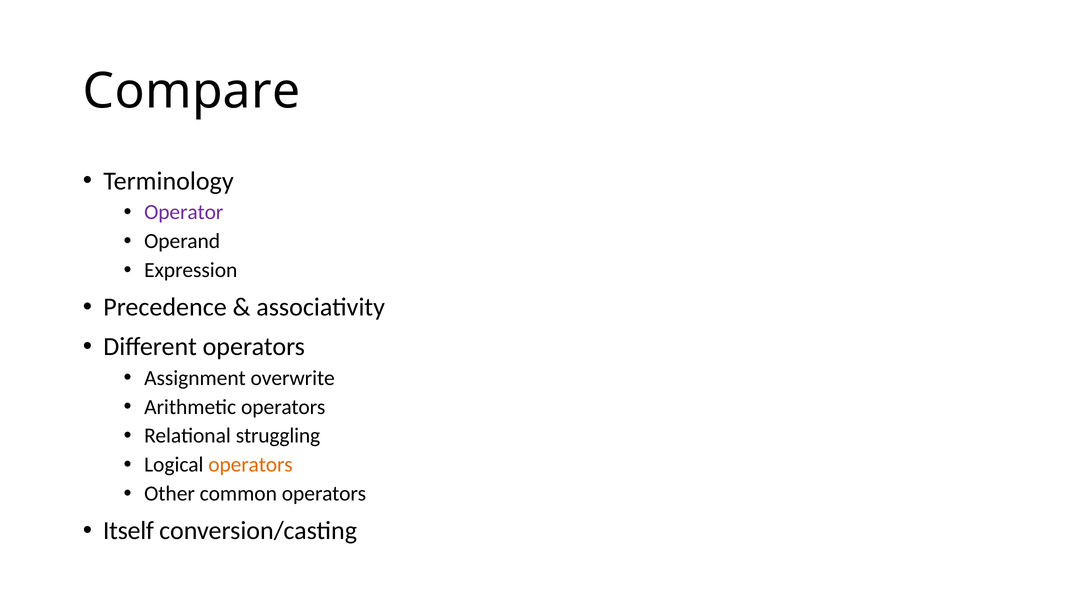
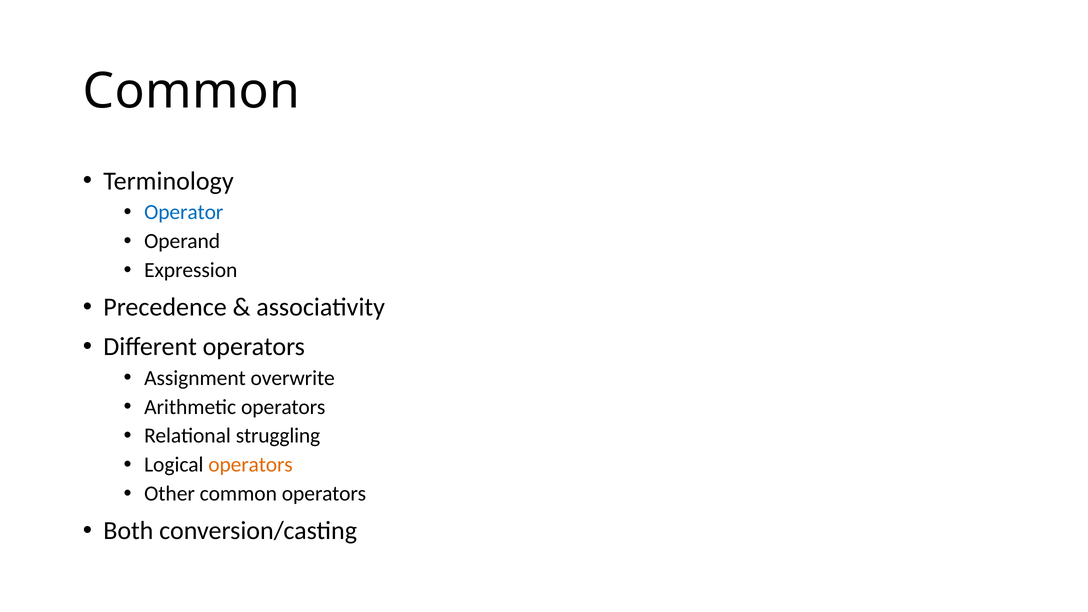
Compare at (192, 91): Compare -> Common
Operator colour: purple -> blue
Itself: Itself -> Both
